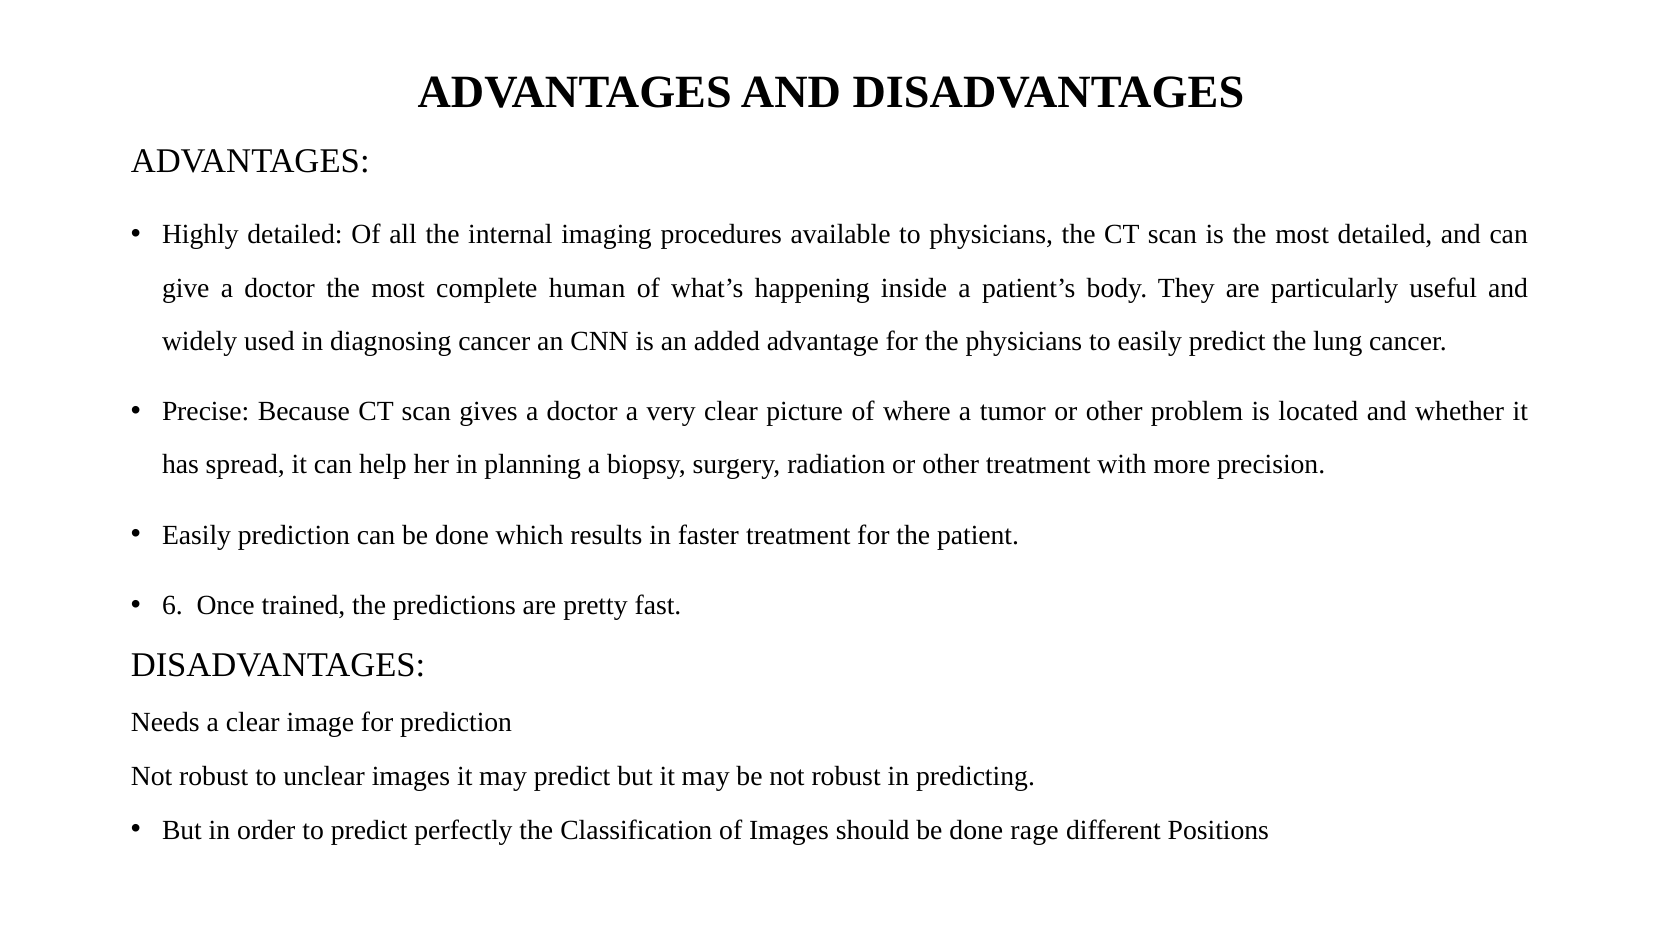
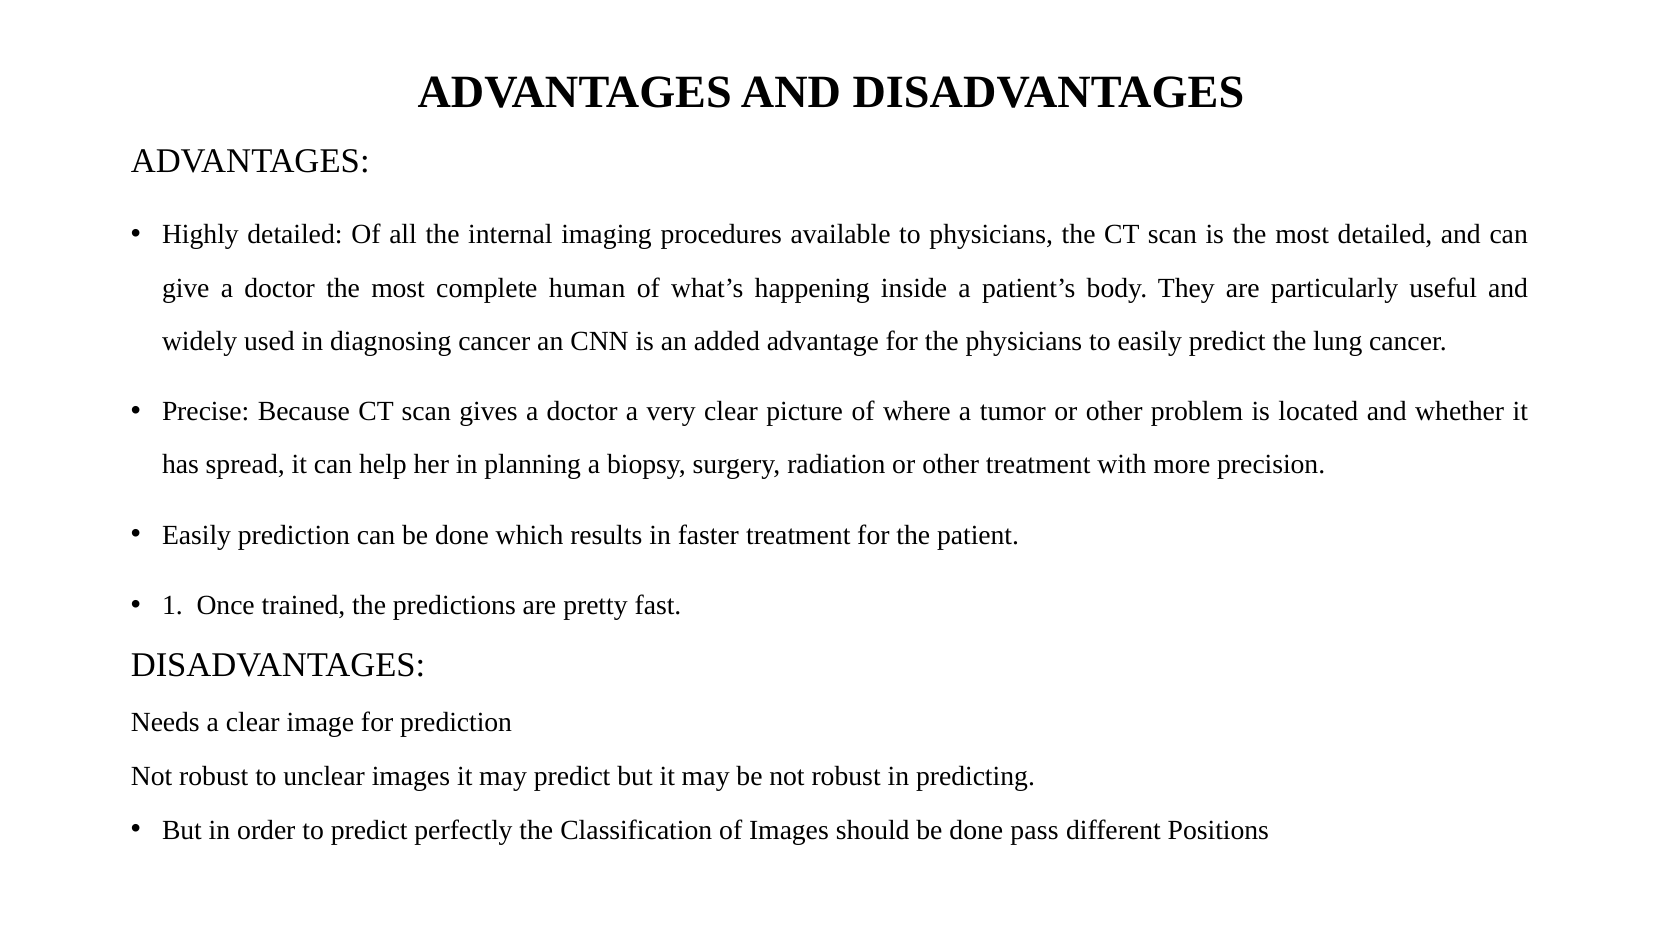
6: 6 -> 1
rage: rage -> pass
